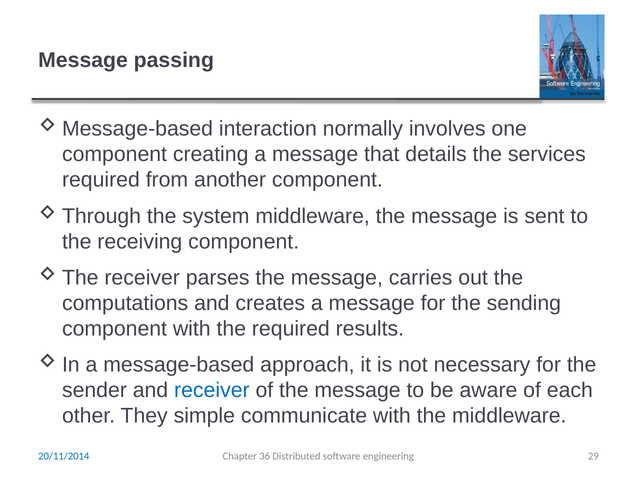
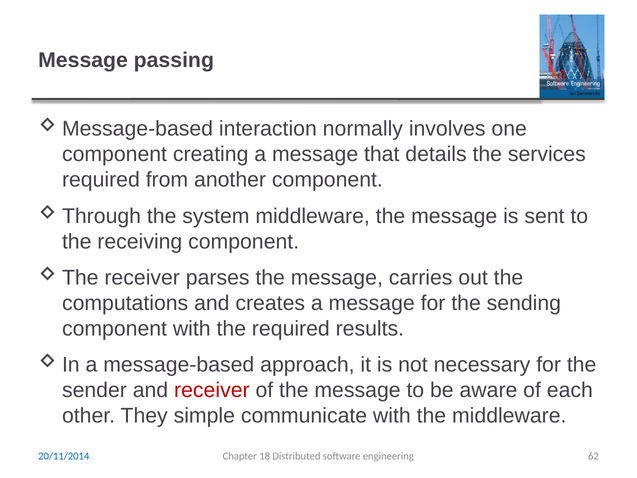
receiver at (212, 390) colour: blue -> red
36: 36 -> 18
29: 29 -> 62
